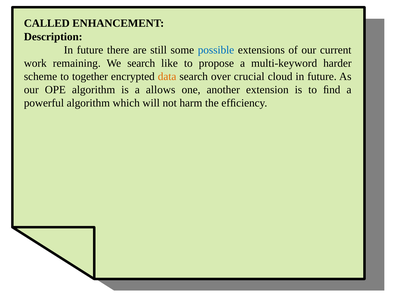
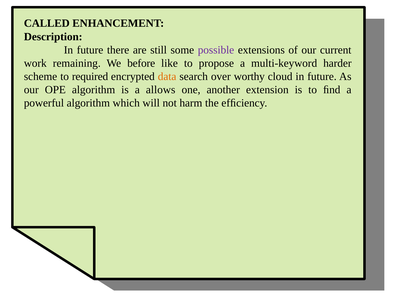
possible colour: blue -> purple
We search: search -> before
together: together -> required
crucial: crucial -> worthy
